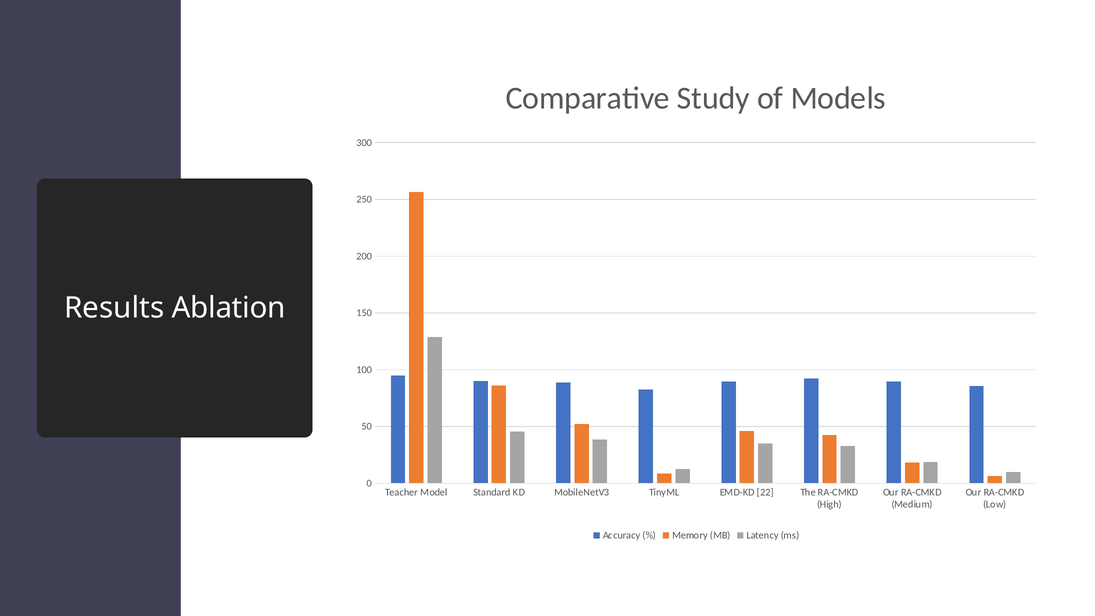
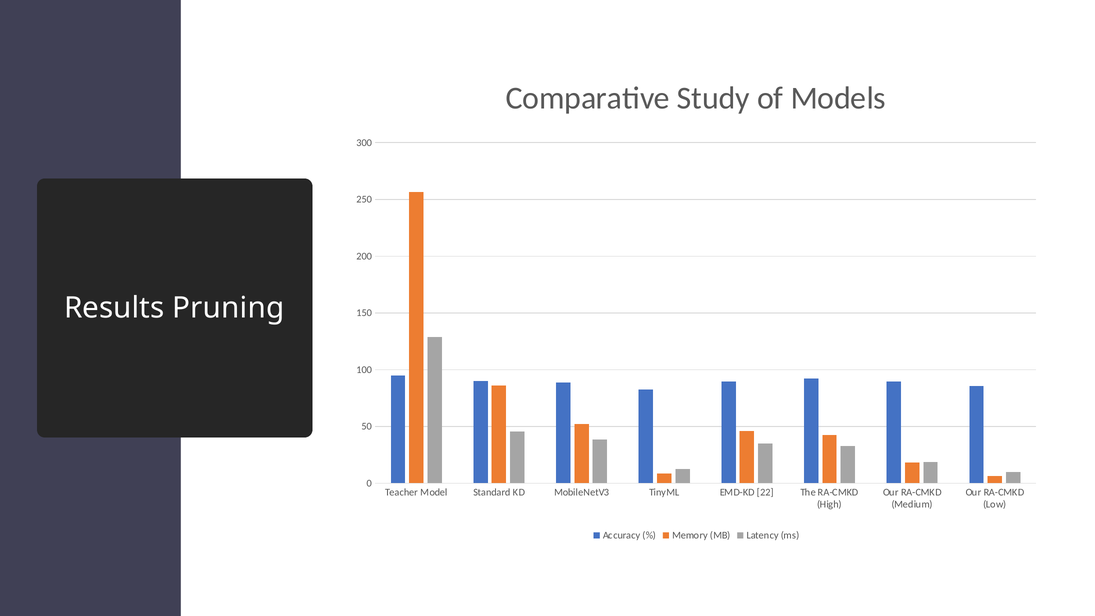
Ablation: Ablation -> Pruning
